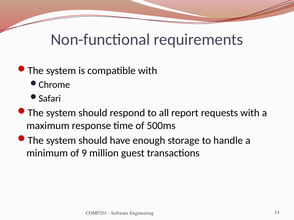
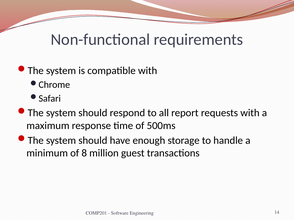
9: 9 -> 8
